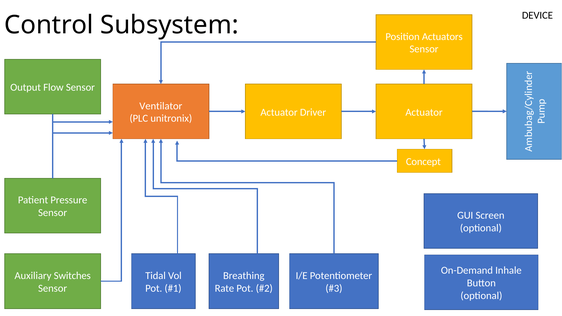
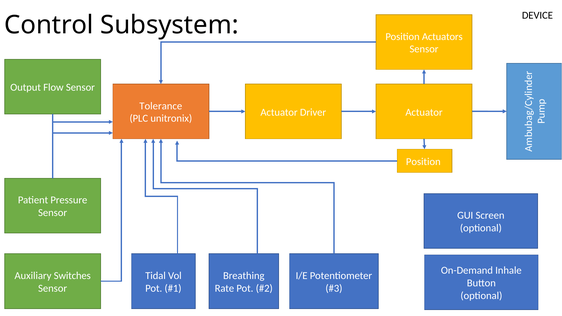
Ventilator: Ventilator -> Tolerance
Concept at (423, 162): Concept -> Position
